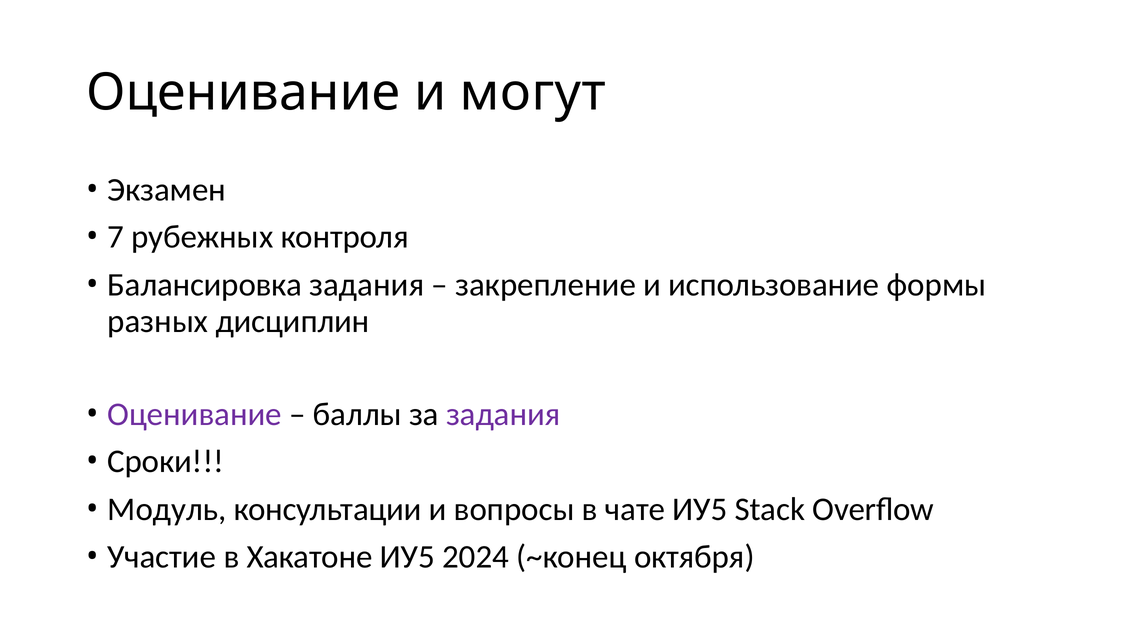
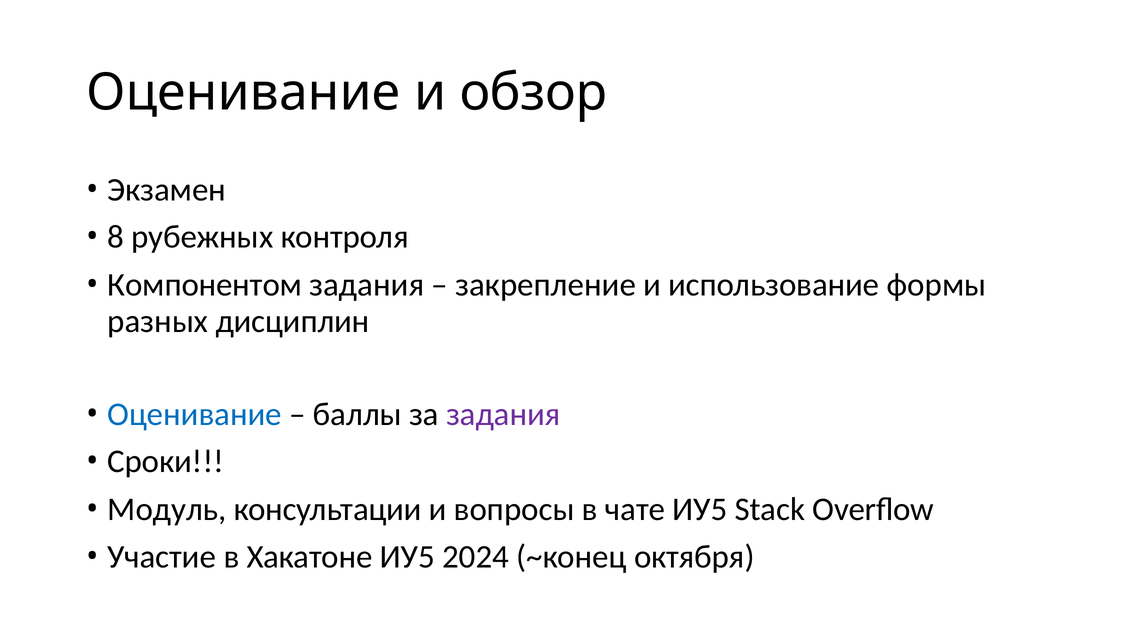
могут: могут -> обзор
7: 7 -> 8
Балансировка: Балансировка -> Компонентом
Оценивание at (195, 414) colour: purple -> blue
